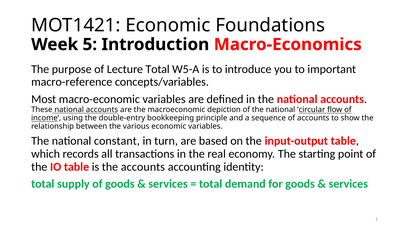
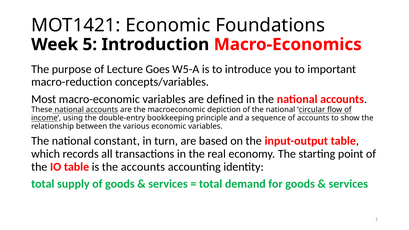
Lecture Total: Total -> Goes
macro-reference: macro-reference -> macro-reduction
